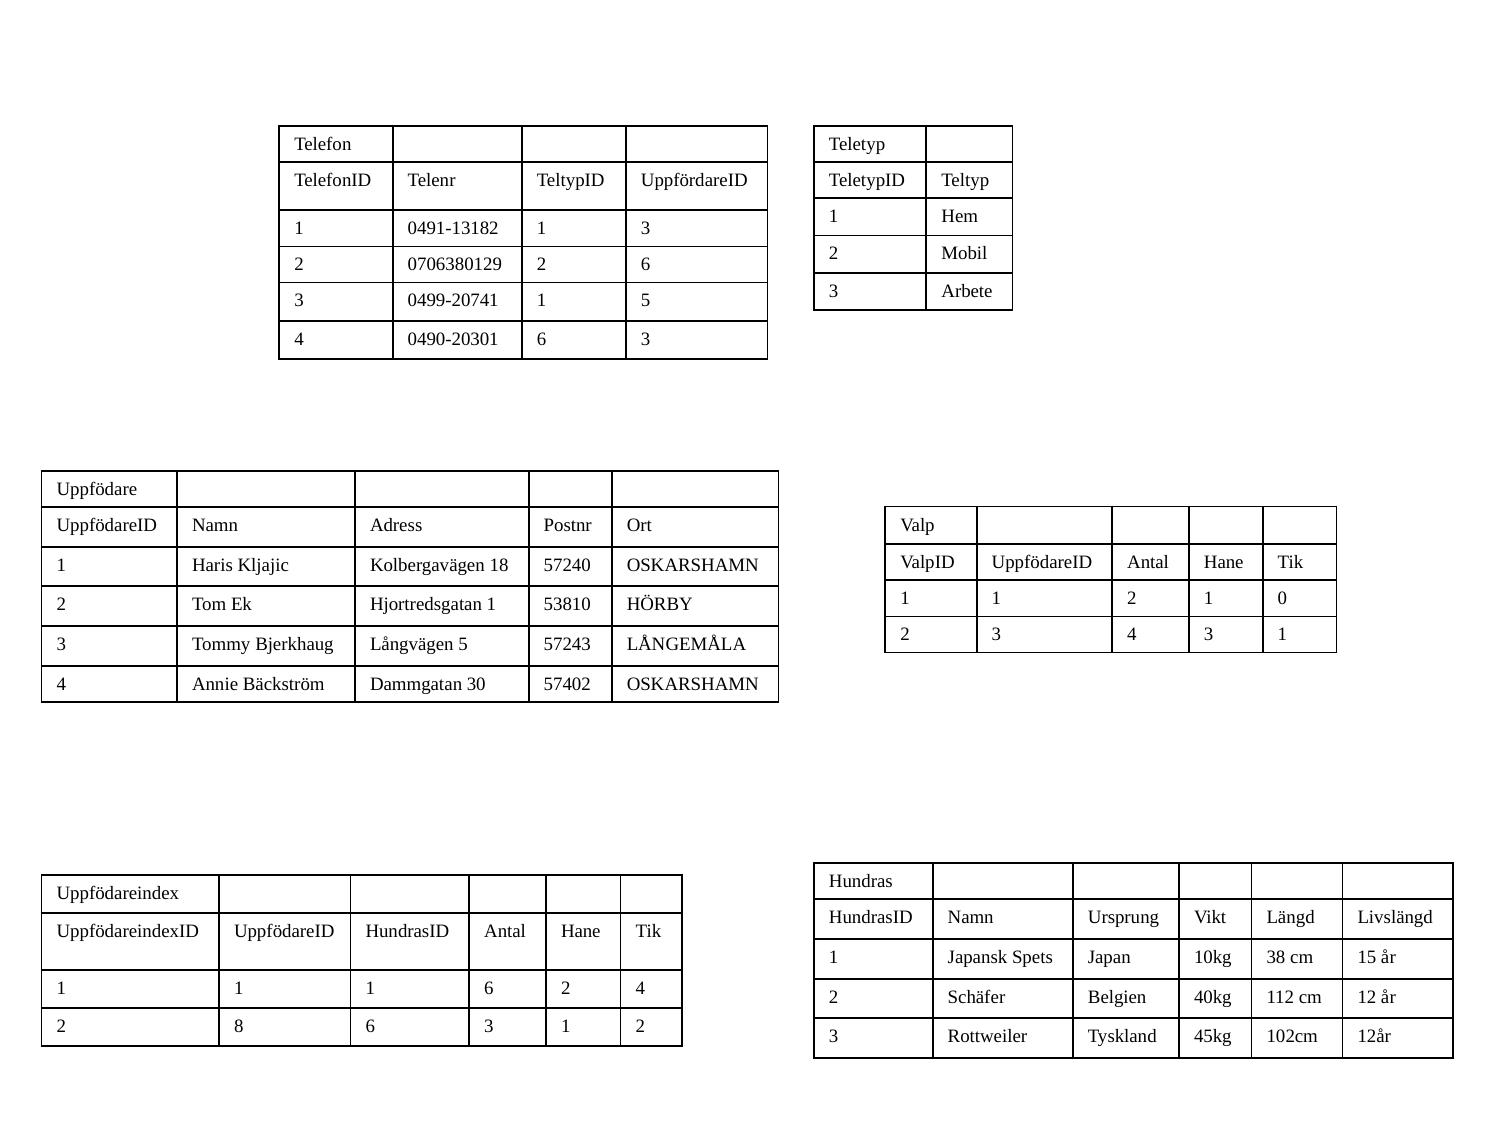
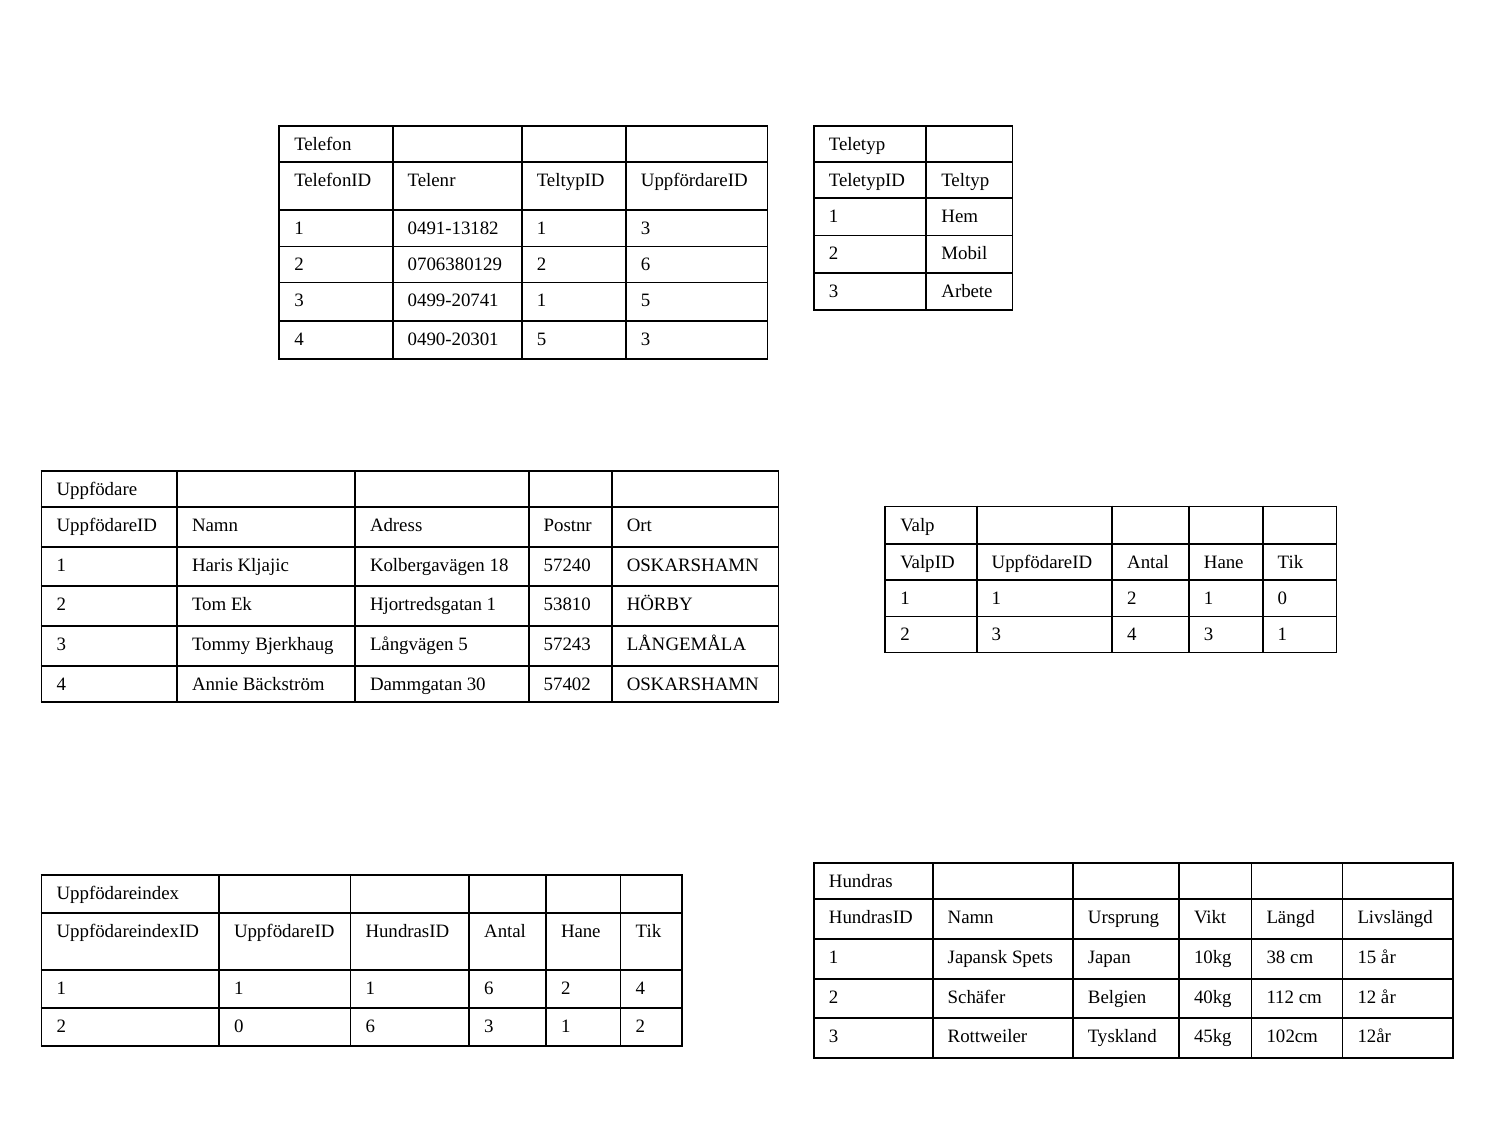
0490-20301 6: 6 -> 5
2 8: 8 -> 0
